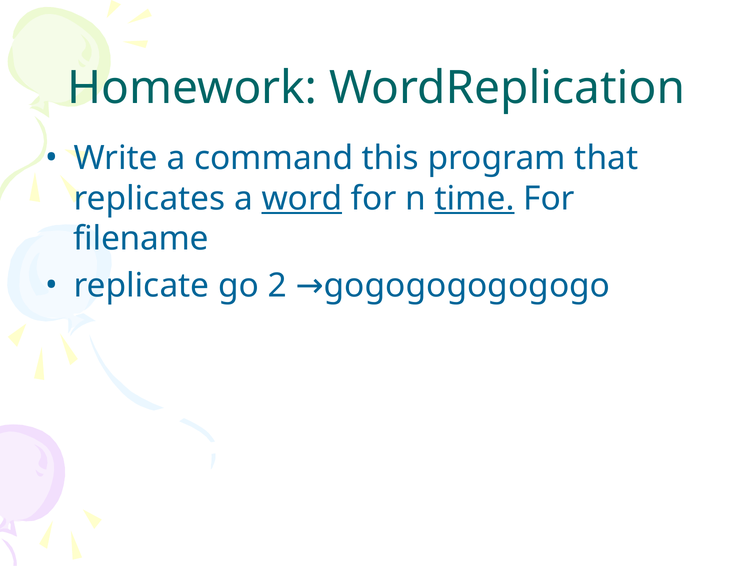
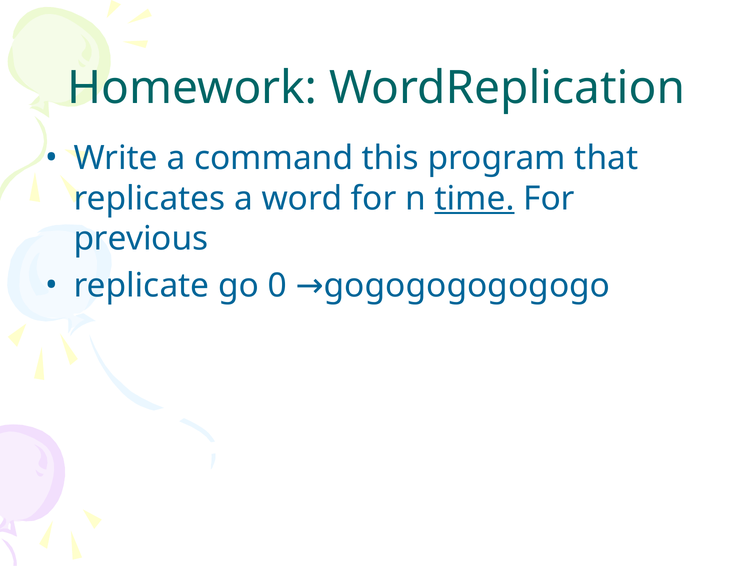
word underline: present -> none
filename: filename -> previous
2: 2 -> 0
